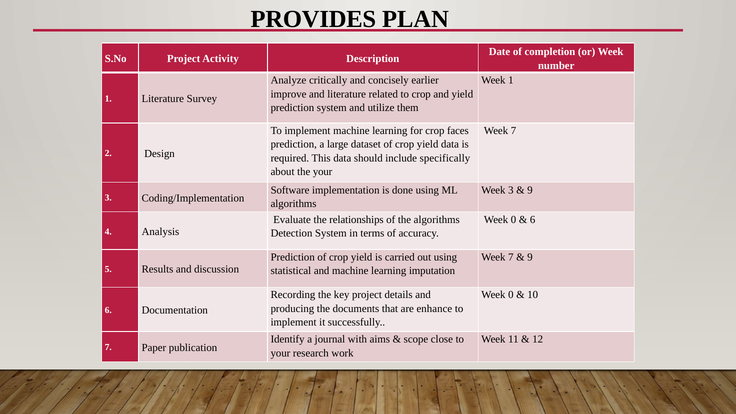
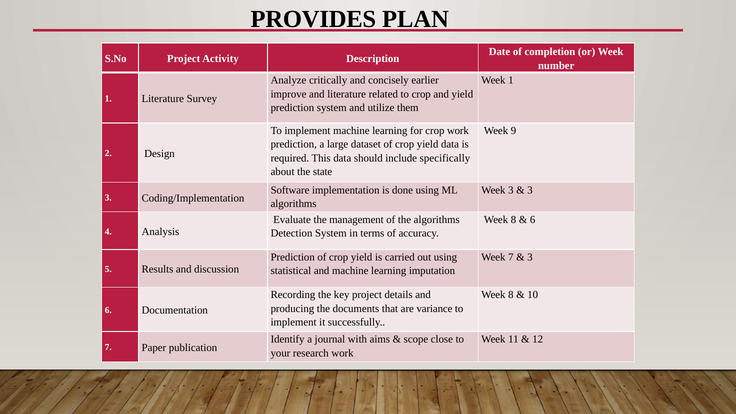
crop faces: faces -> work
7 at (514, 131): 7 -> 9
the your: your -> state
9 at (530, 190): 9 -> 3
relationships: relationships -> management
0 at (514, 220): 0 -> 8
9 at (530, 257): 9 -> 3
0 at (511, 295): 0 -> 8
enhance: enhance -> variance
